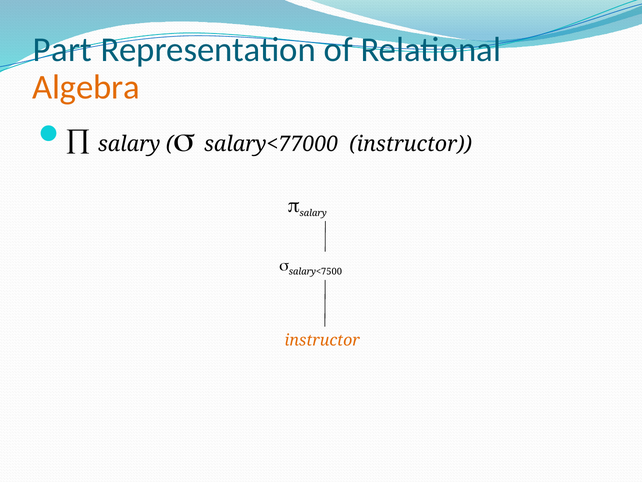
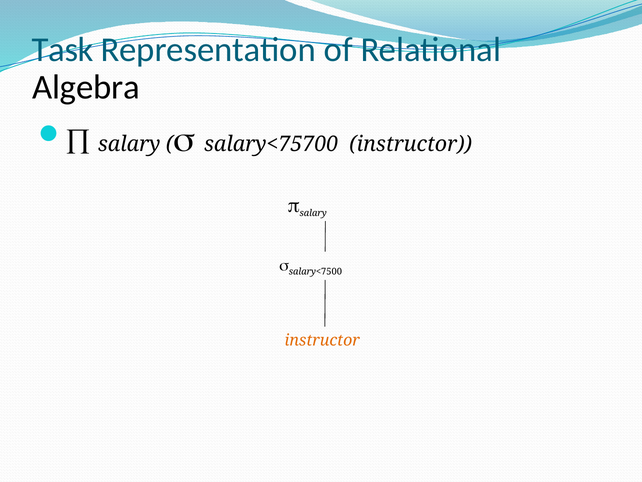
Part: Part -> Task
Algebra colour: orange -> black
salary<77000: salary<77000 -> salary<75700
